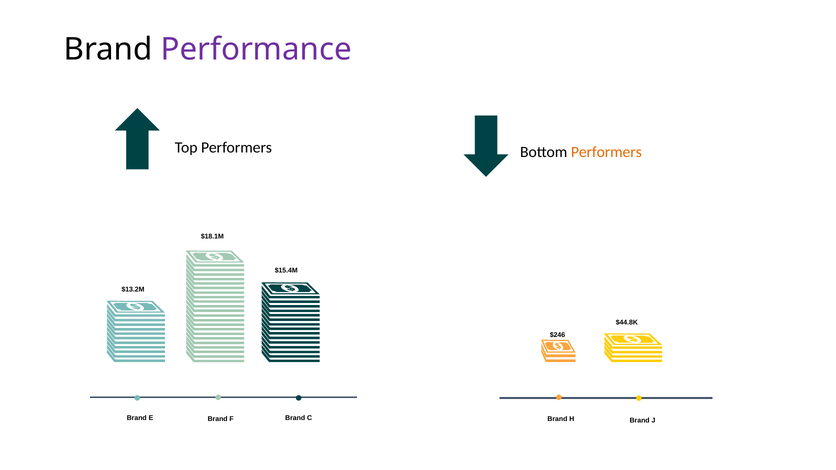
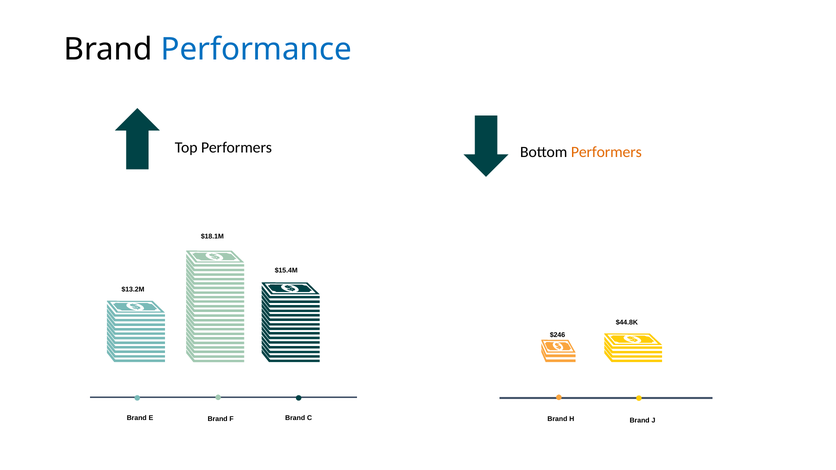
Performance colour: purple -> blue
